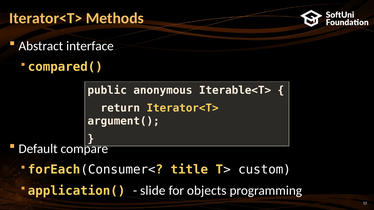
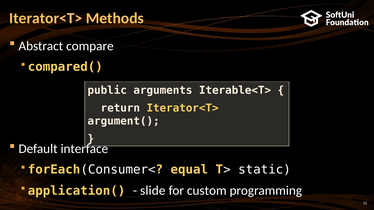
interface: interface -> compare
anonymous: anonymous -> arguments
compare: compare -> interface
title: title -> equal
custom: custom -> static
objects: objects -> custom
